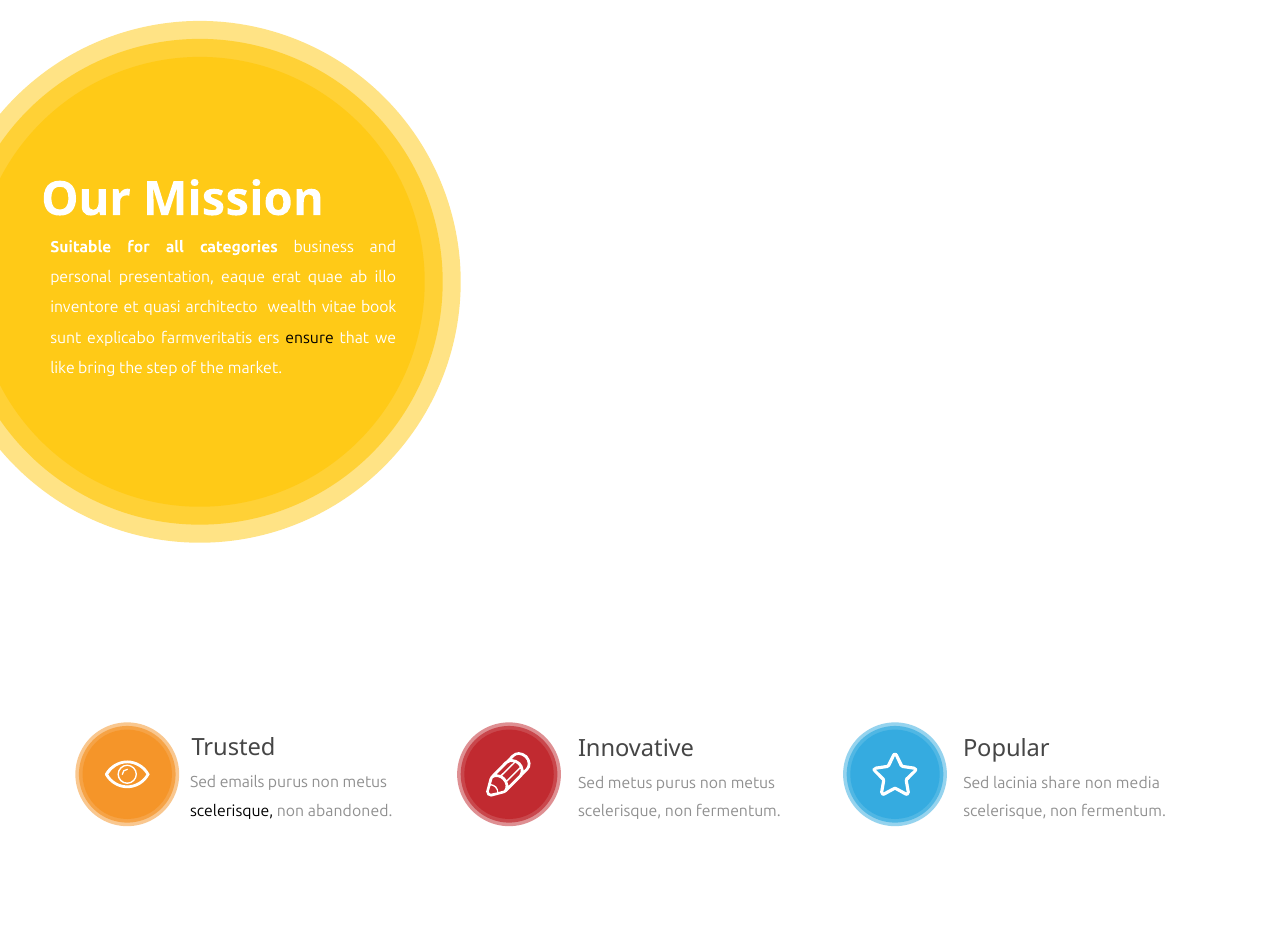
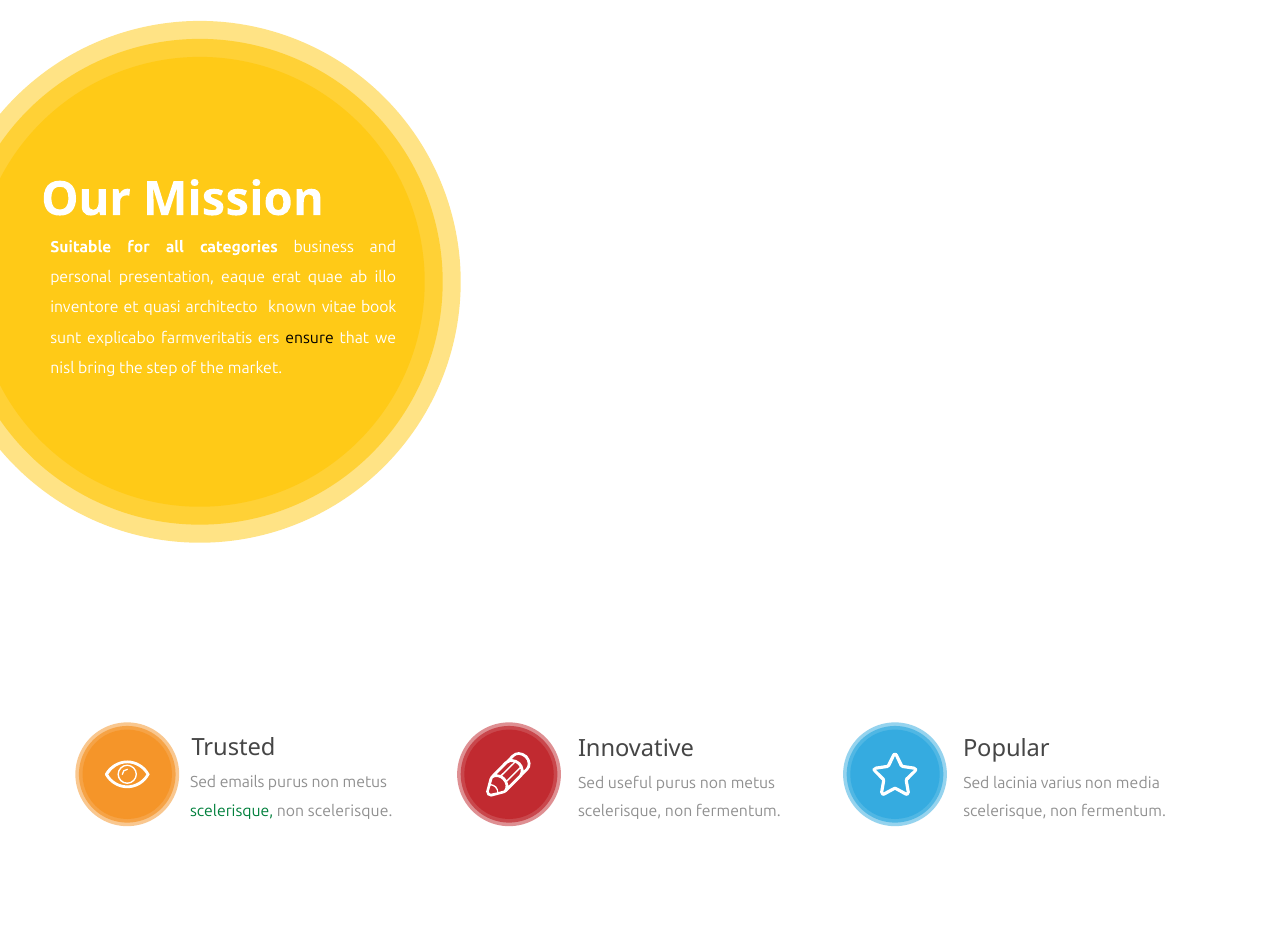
wealth: wealth -> known
like: like -> nisl
Sed metus: metus -> useful
share: share -> varius
scelerisque at (232, 811) colour: black -> green
non abandoned: abandoned -> scelerisque
